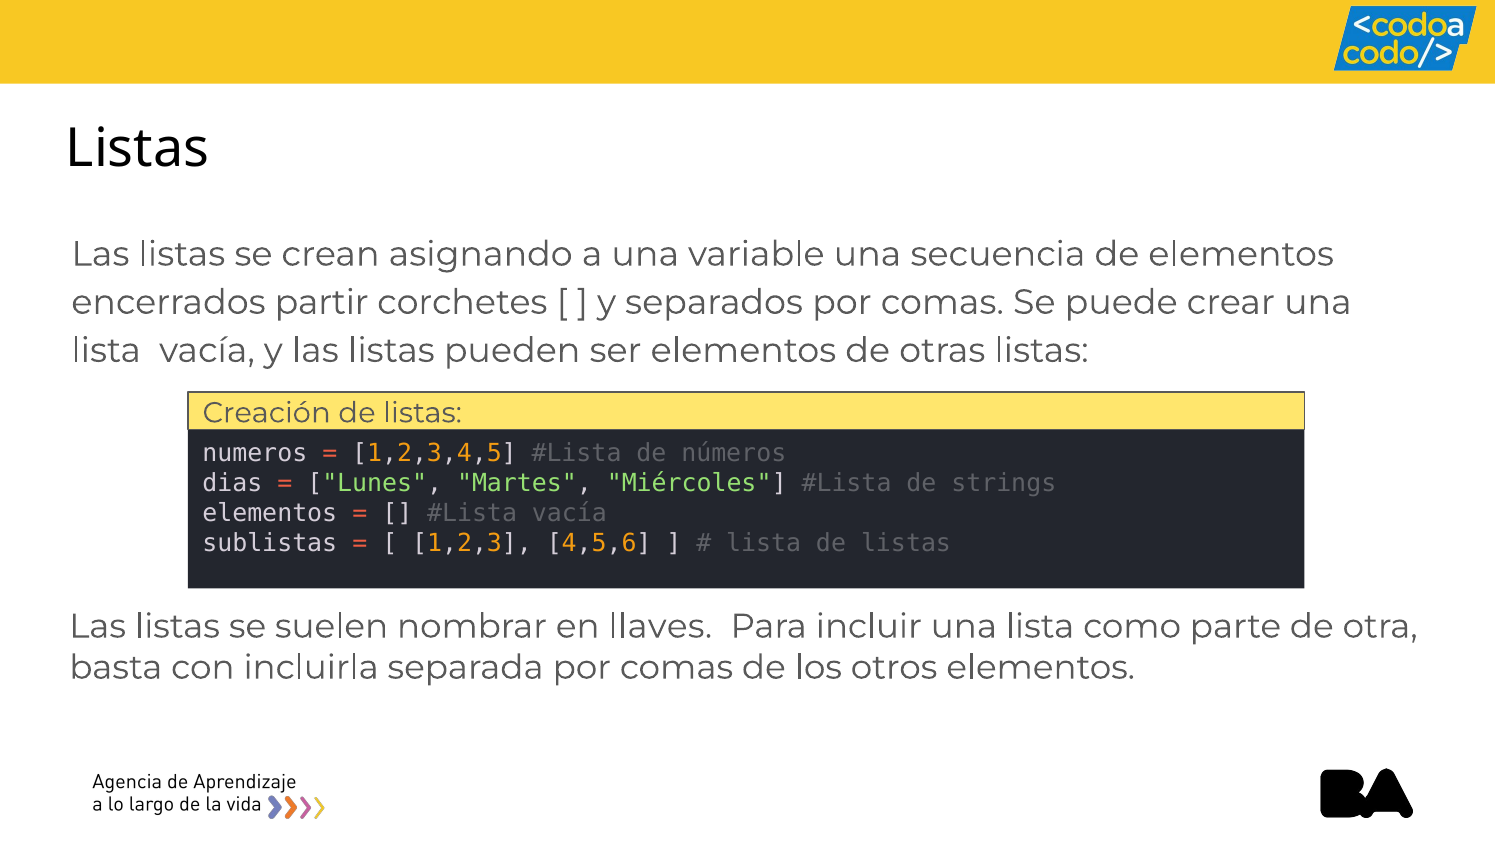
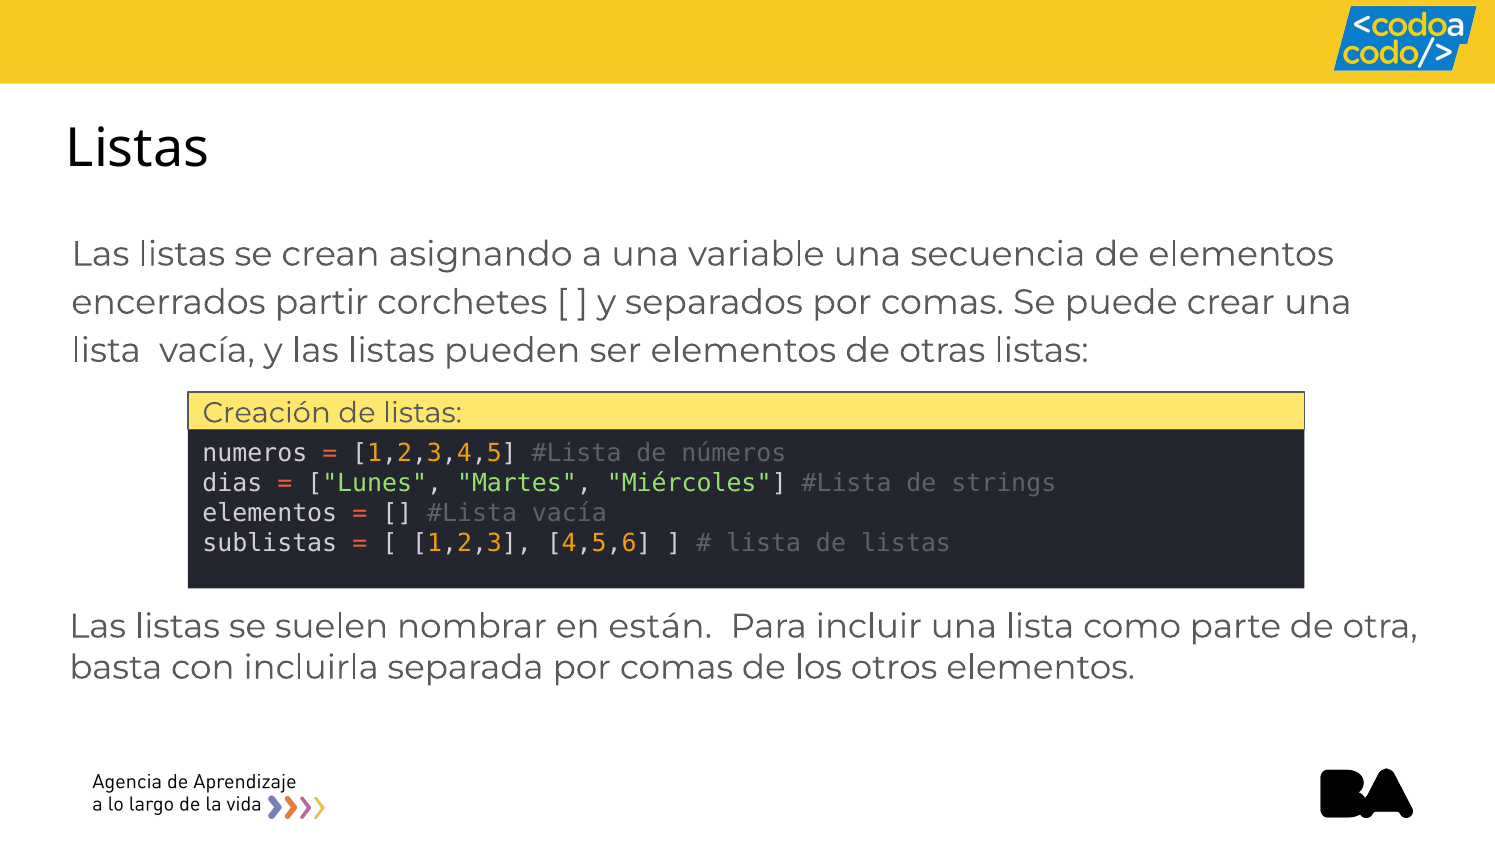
llaves: llaves -> están
